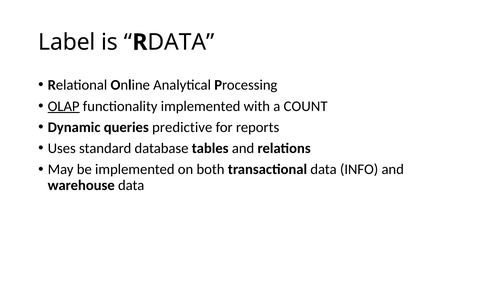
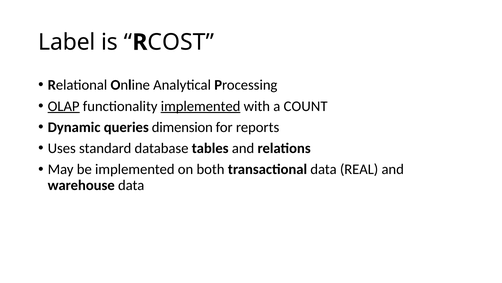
DATA at (181, 42): DATA -> COST
implemented at (201, 106) underline: none -> present
predictive: predictive -> dimension
INFO: INFO -> REAL
